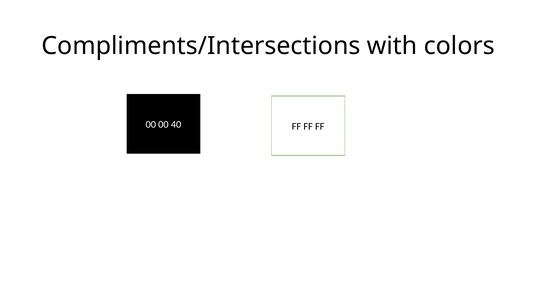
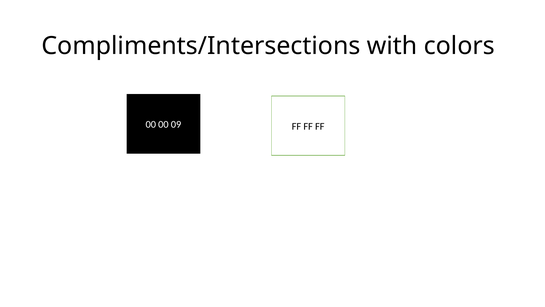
40: 40 -> 09
